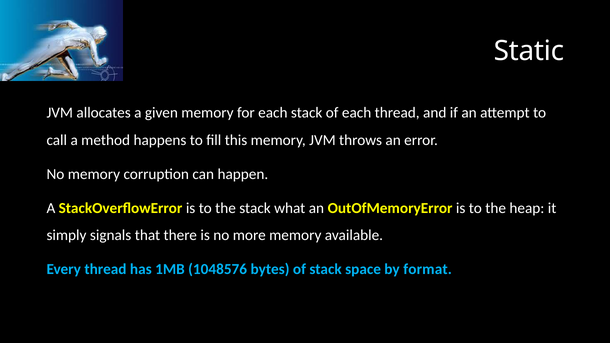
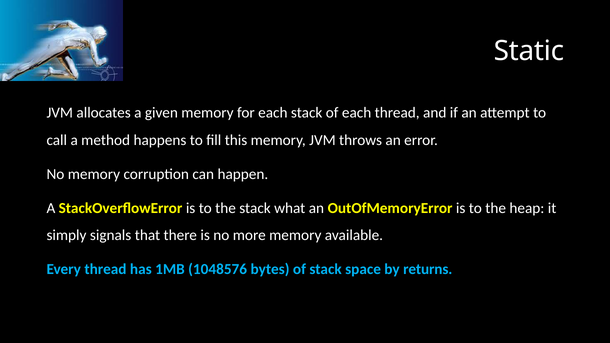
format: format -> returns
